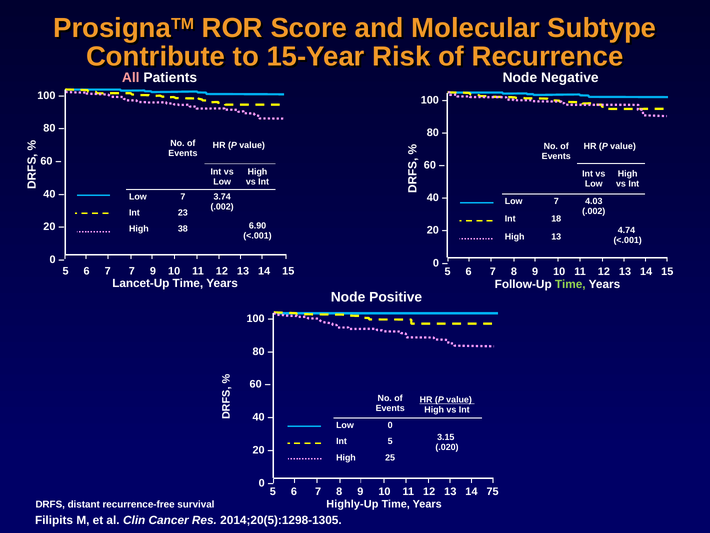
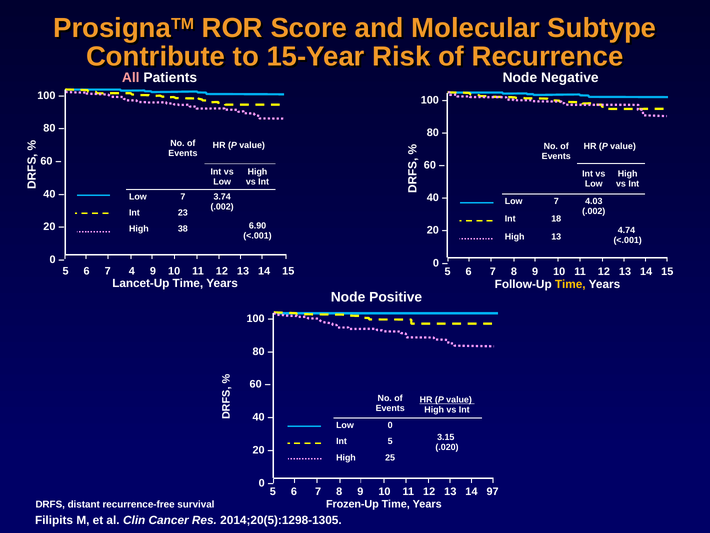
7 7: 7 -> 4
Time at (570, 284) colour: light green -> yellow
75: 75 -> 97
Highly-Up: Highly-Up -> Frozen-Up
